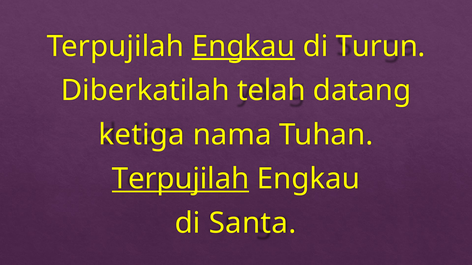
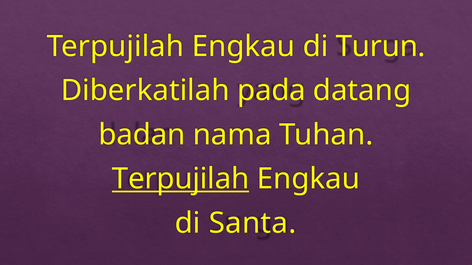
Engkau at (243, 46) underline: present -> none
telah: telah -> pada
ketiga: ketiga -> badan
